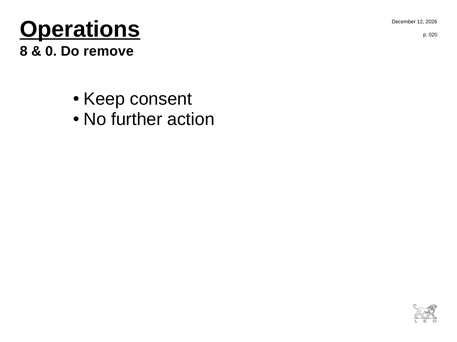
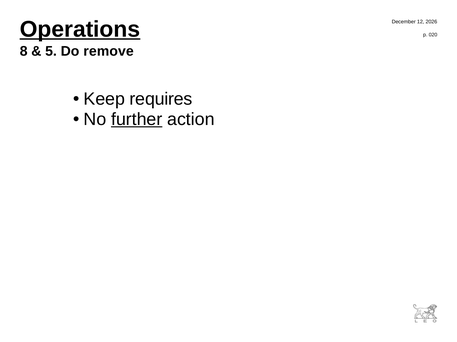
0: 0 -> 5
consent: consent -> requires
further underline: none -> present
